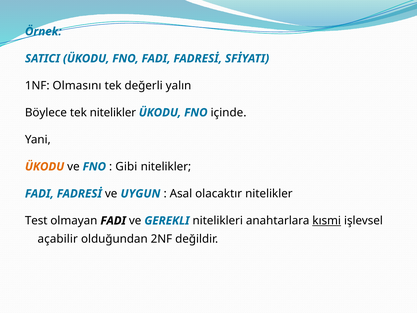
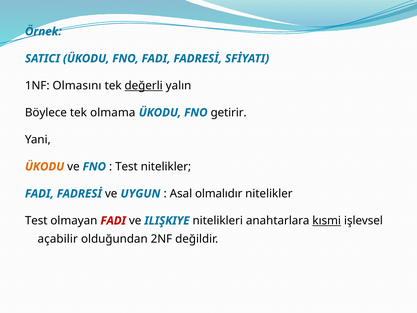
değerli underline: none -> present
tek nitelikler: nitelikler -> olmama
içinde: içinde -> getirir
Gibi at (126, 167): Gibi -> Test
olacaktır: olacaktır -> olmalıdır
FADI at (113, 221) colour: black -> red
GEREKLI: GEREKLI -> ILIŞKIYE
